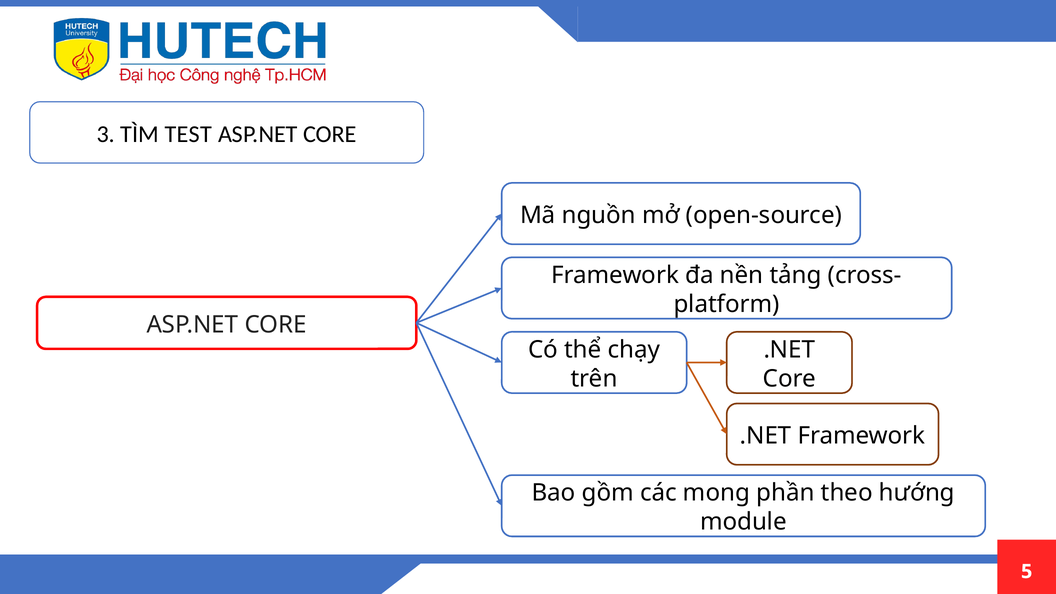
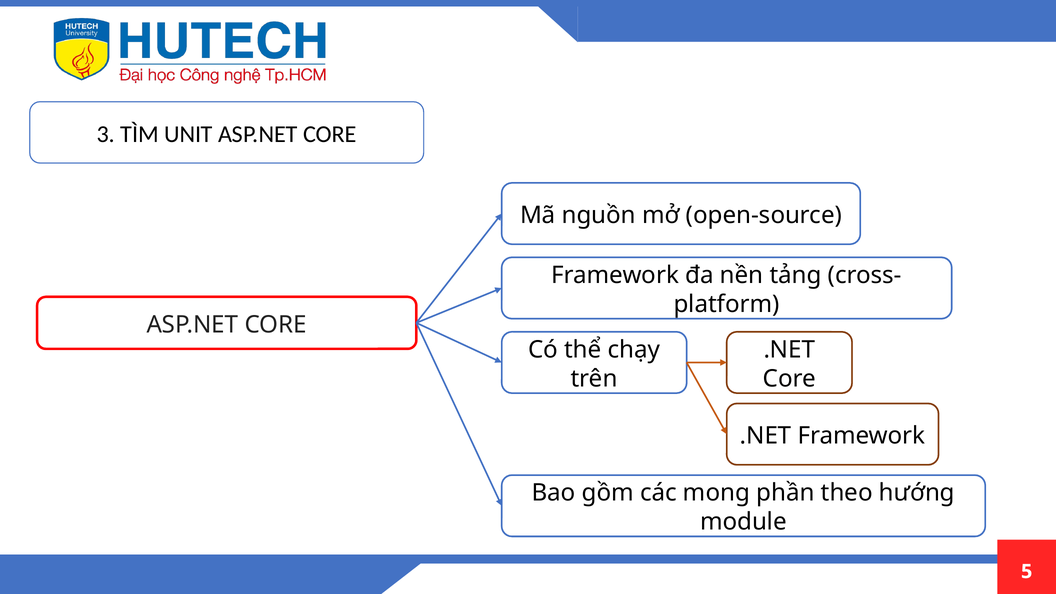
TEST: TEST -> UNIT
